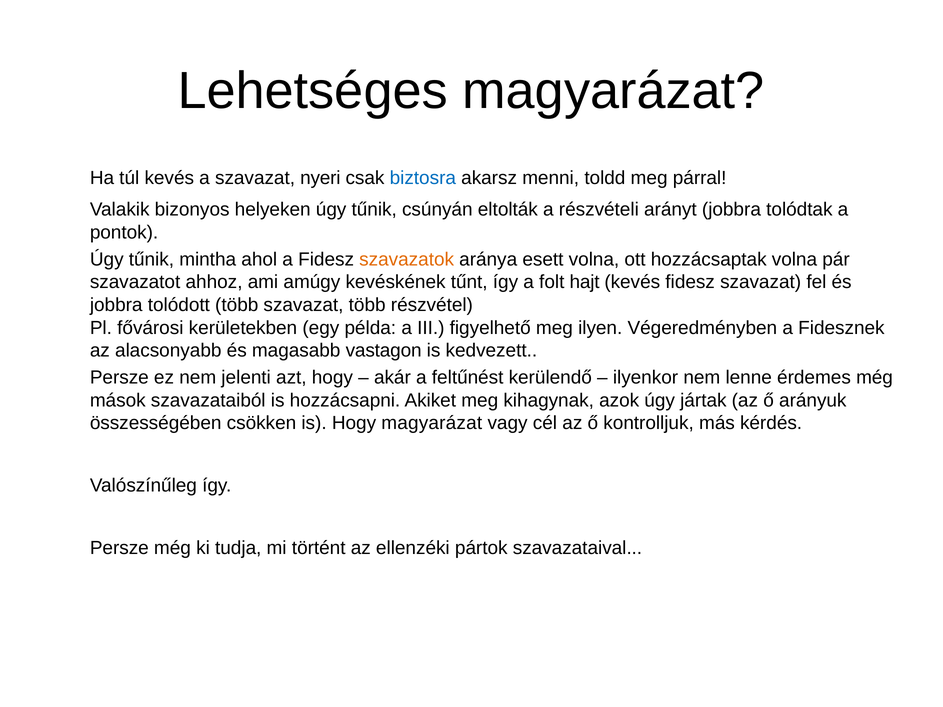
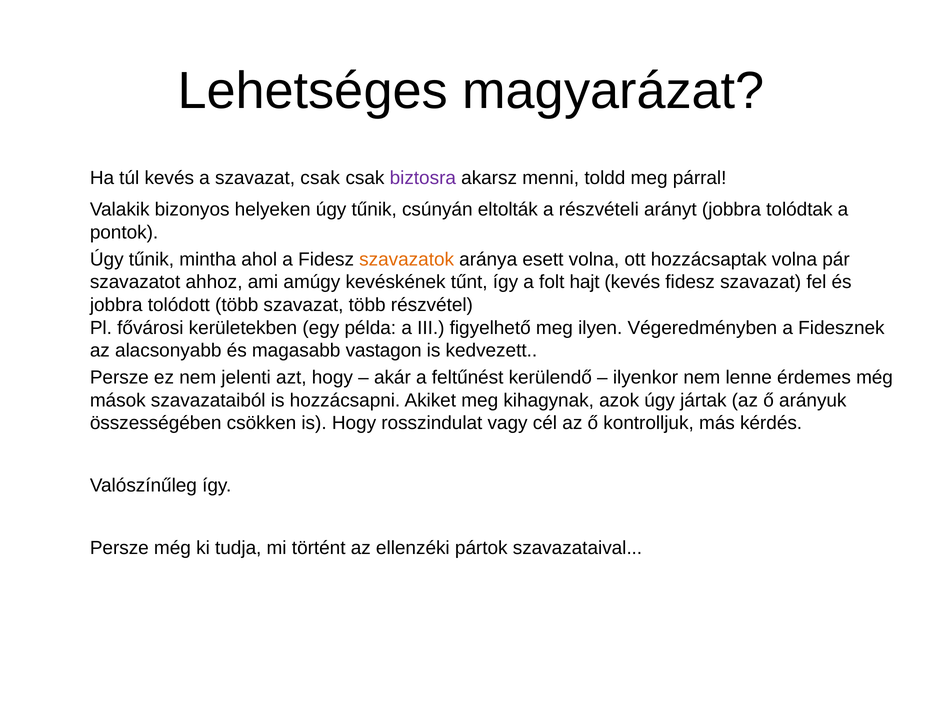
szavazat nyeri: nyeri -> csak
biztosra colour: blue -> purple
Hogy magyarázat: magyarázat -> rosszindulat
